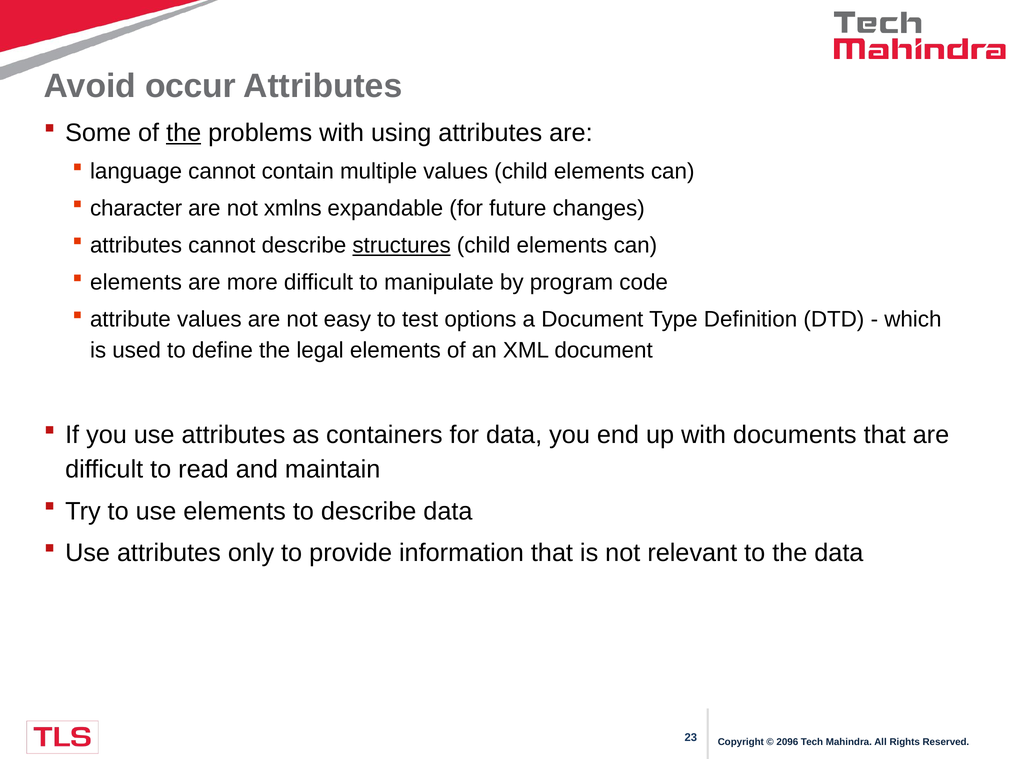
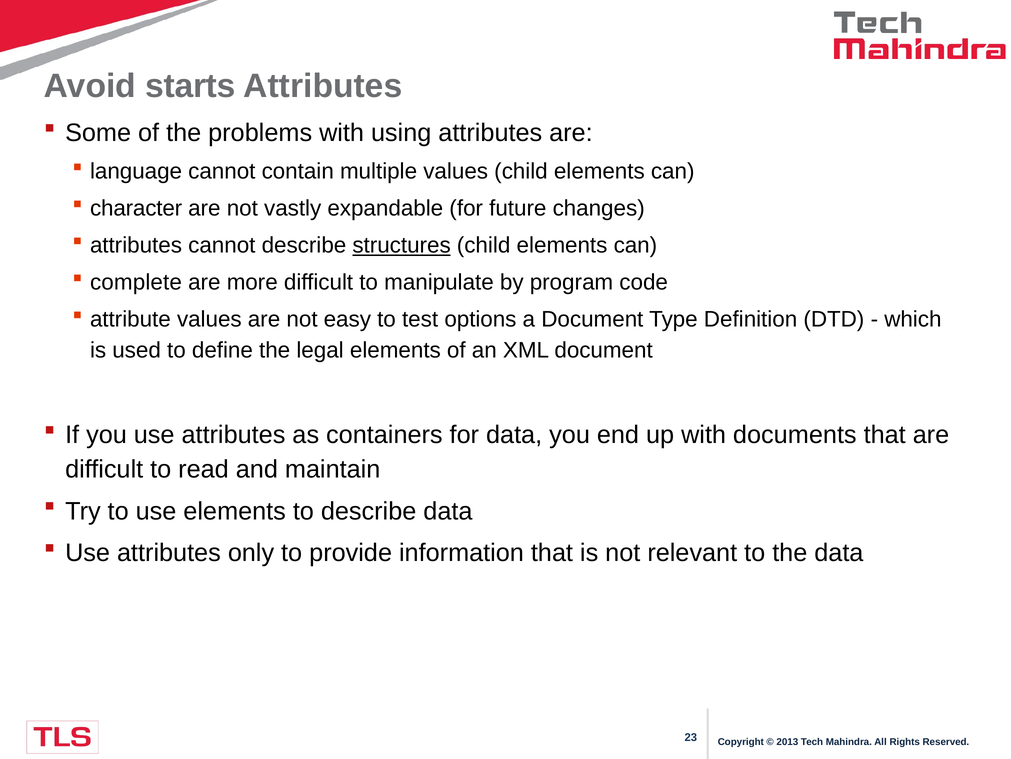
occur: occur -> starts
the at (184, 133) underline: present -> none
xmlns: xmlns -> vastly
elements at (136, 282): elements -> complete
2096: 2096 -> 2013
